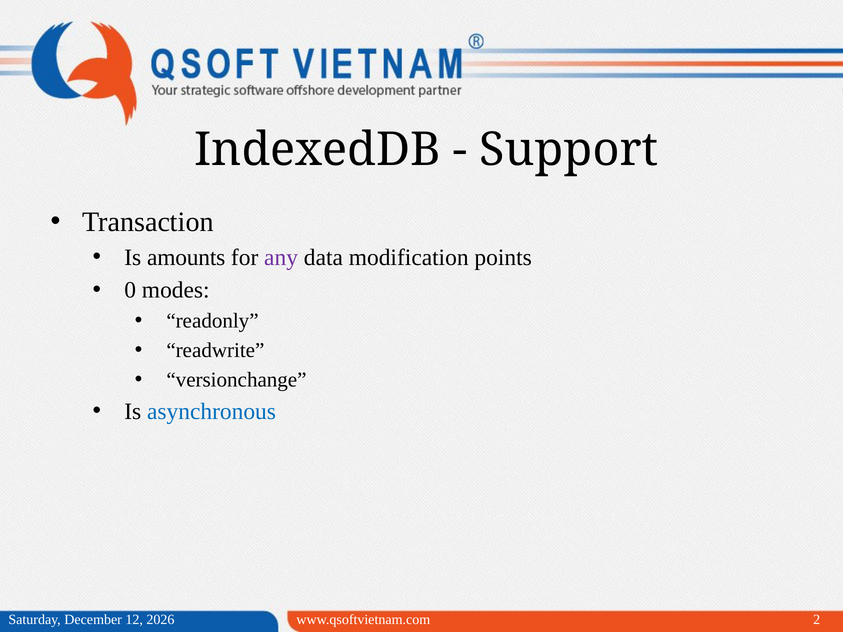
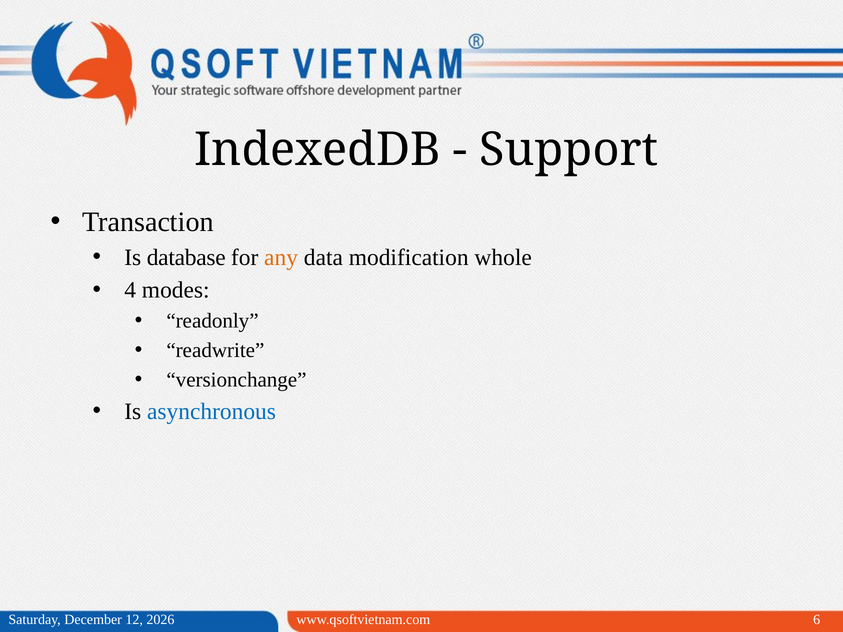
amounts: amounts -> database
any colour: purple -> orange
points: points -> whole
0: 0 -> 4
2: 2 -> 6
